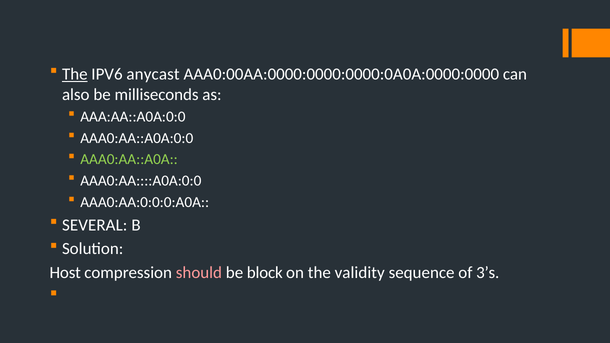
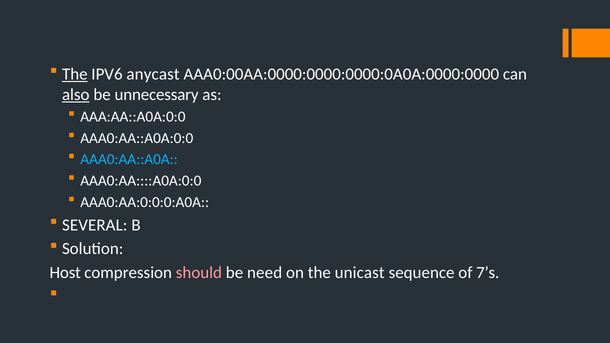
also underline: none -> present
milliseconds: milliseconds -> unnecessary
AAA0:AA::A0A colour: light green -> light blue
block: block -> need
validity: validity -> unicast
3’s: 3’s -> 7’s
